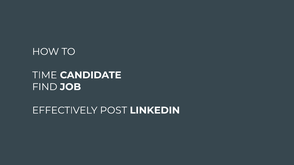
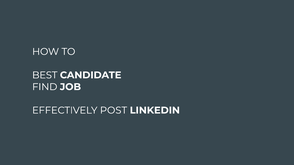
TIME: TIME -> BEST
